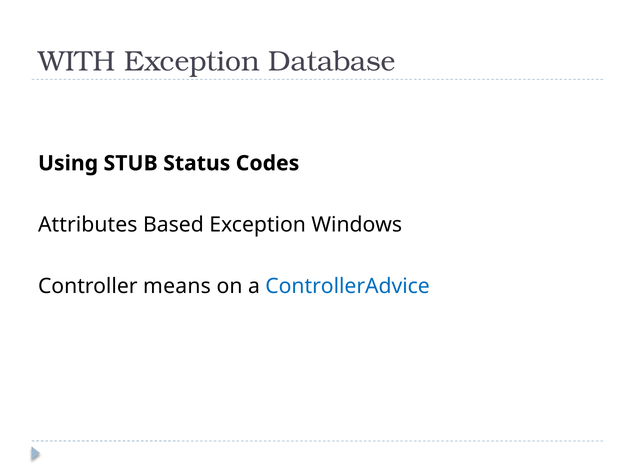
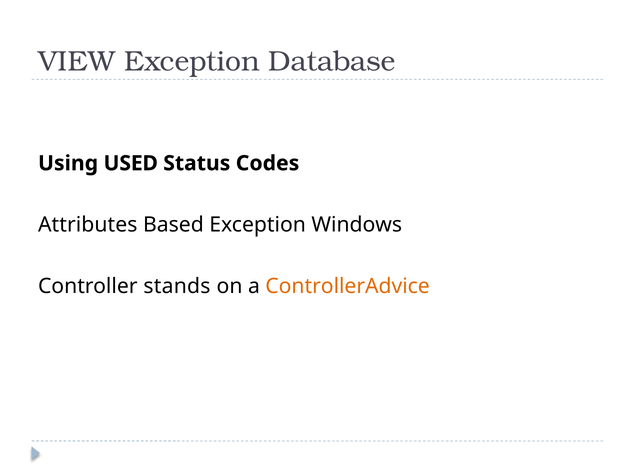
WITH: WITH -> VIEW
STUB: STUB -> USED
means: means -> stands
ControllerAdvice colour: blue -> orange
